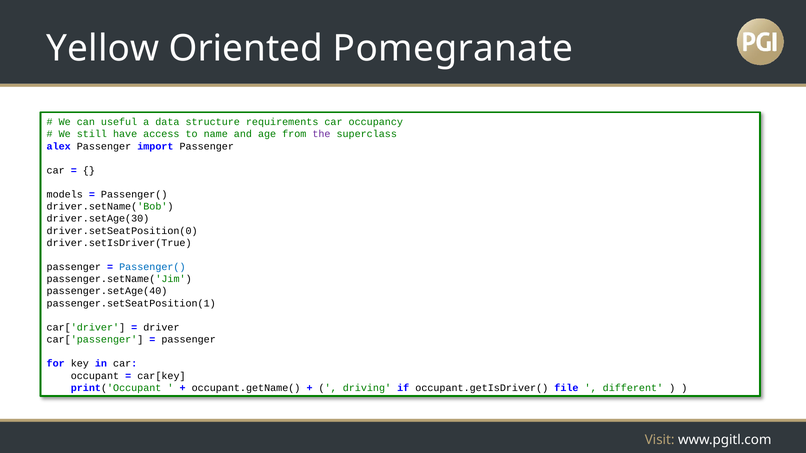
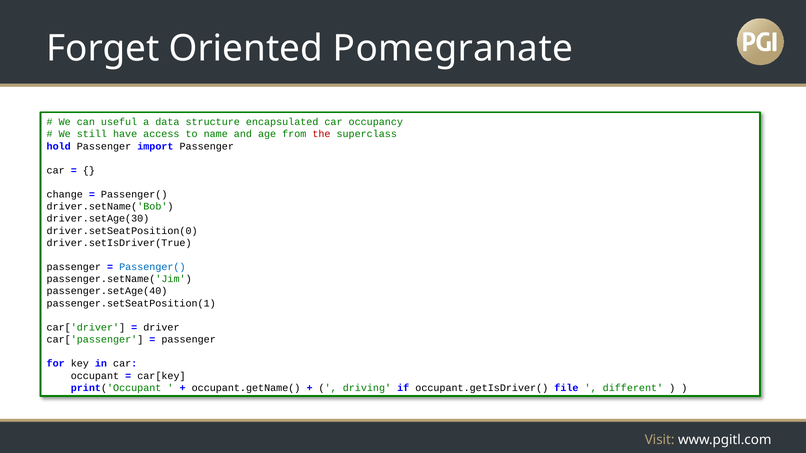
Yellow: Yellow -> Forget
requirements: requirements -> encapsulated
the colour: purple -> red
alex: alex -> hold
models: models -> change
